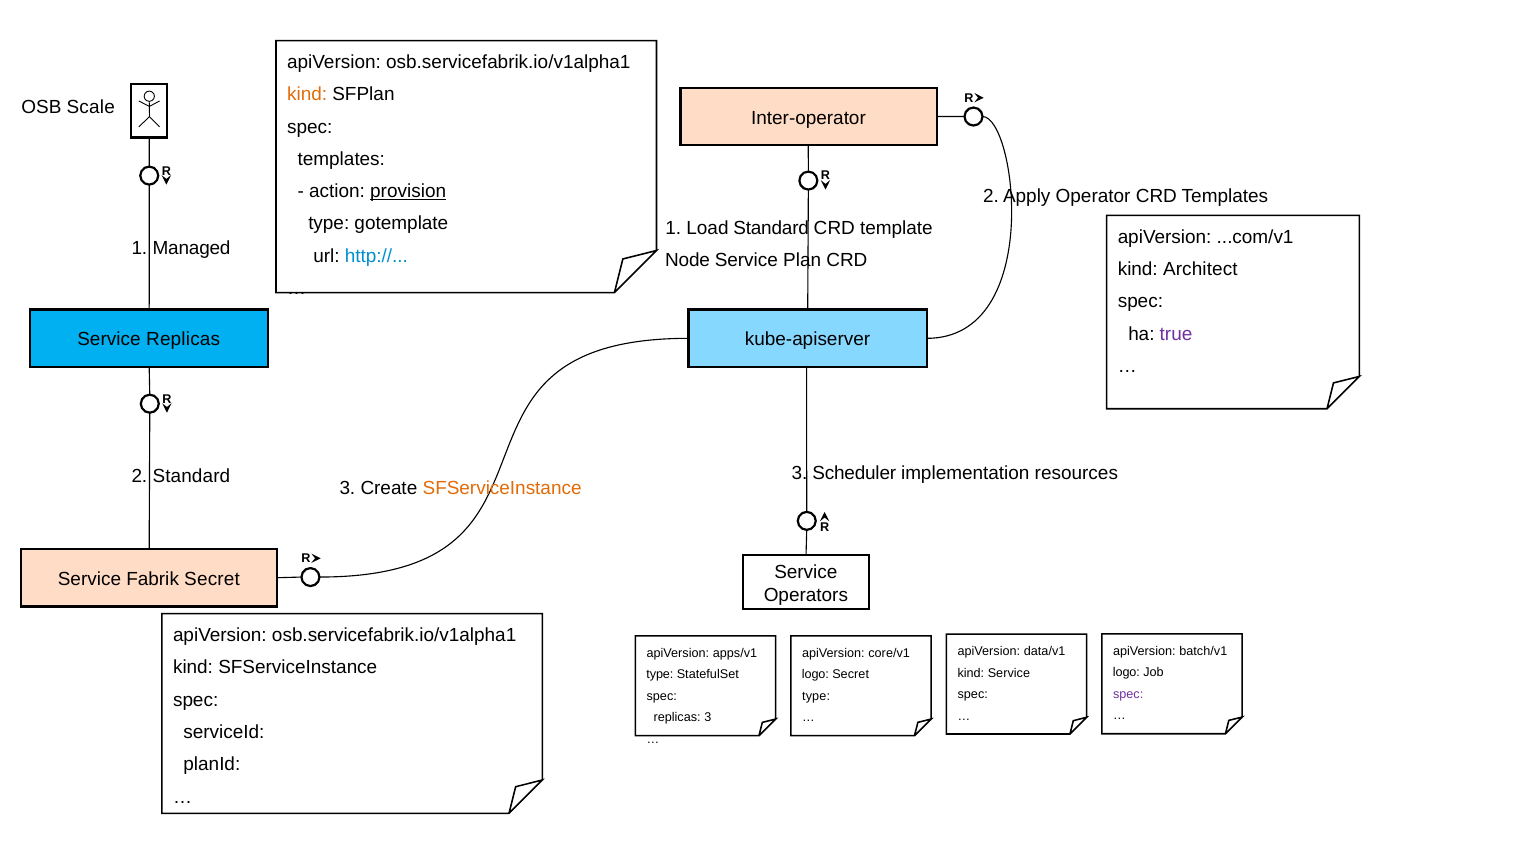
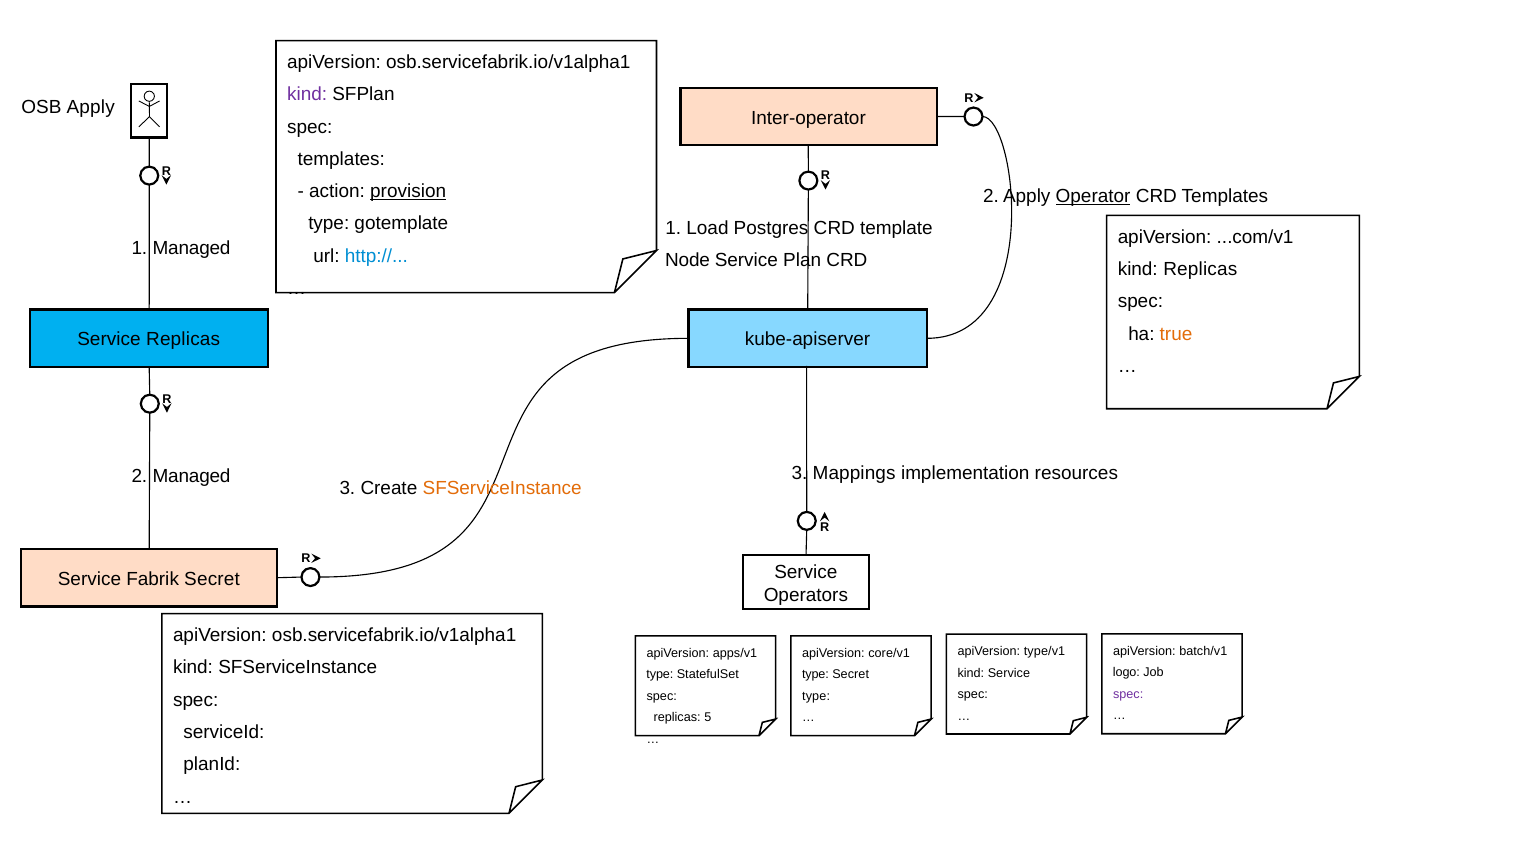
kind at (307, 95) colour: orange -> purple
OSB Scale: Scale -> Apply
Operator underline: none -> present
Load Standard: Standard -> Postgres
kind Architect: Architect -> Replicas
true colour: purple -> orange
Scheduler: Scheduler -> Mappings
2 Standard: Standard -> Managed
data/v1: data/v1 -> type/v1
logo at (815, 675): logo -> type
replicas 3: 3 -> 5
